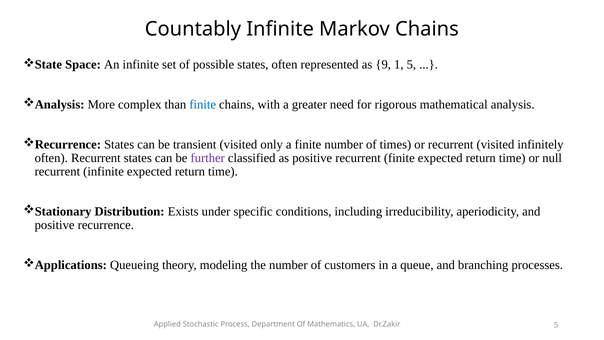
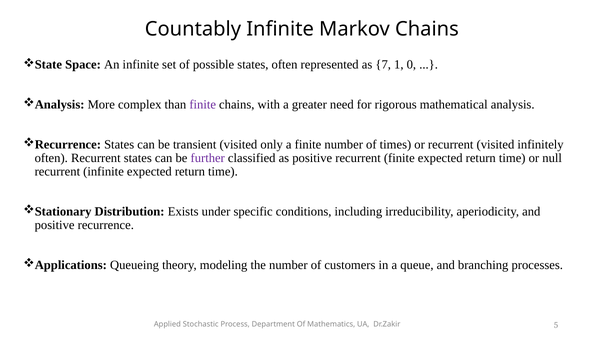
9: 9 -> 7
1 5: 5 -> 0
finite at (203, 105) colour: blue -> purple
